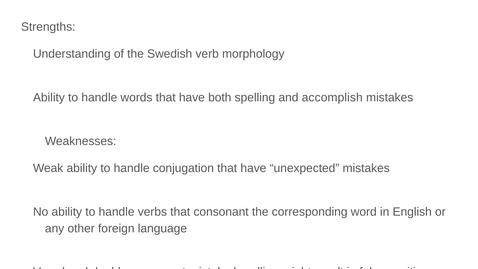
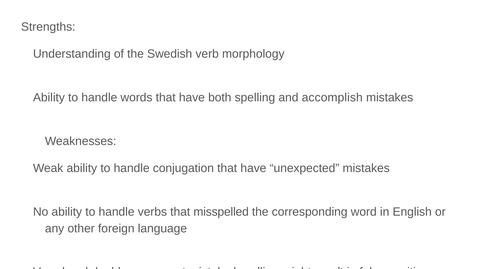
that consonant: consonant -> misspelled
